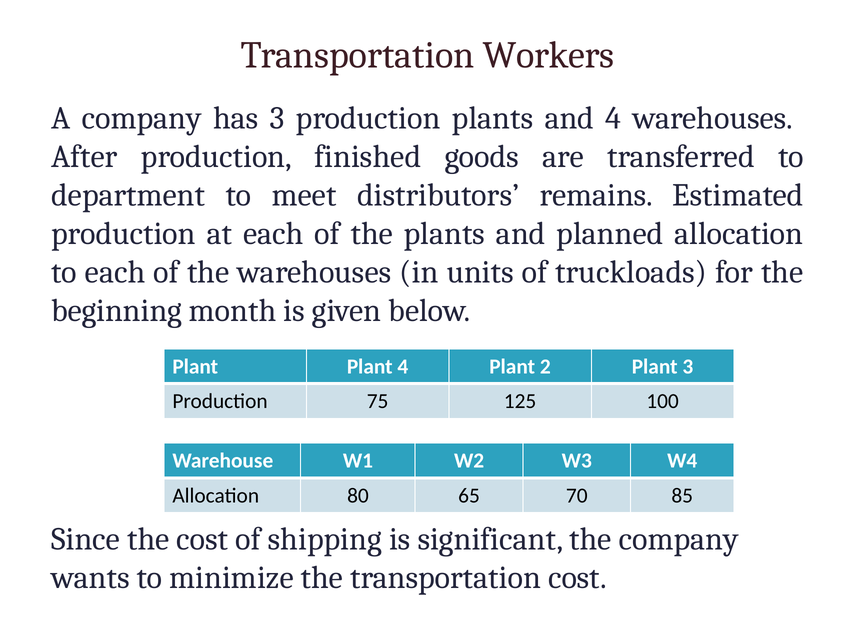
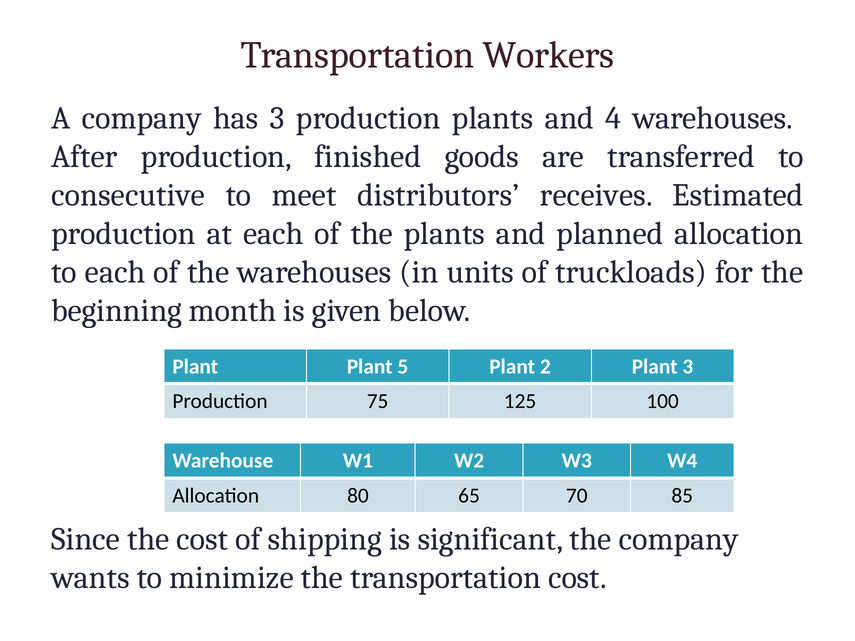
department: department -> consecutive
remains: remains -> receives
Plant 4: 4 -> 5
